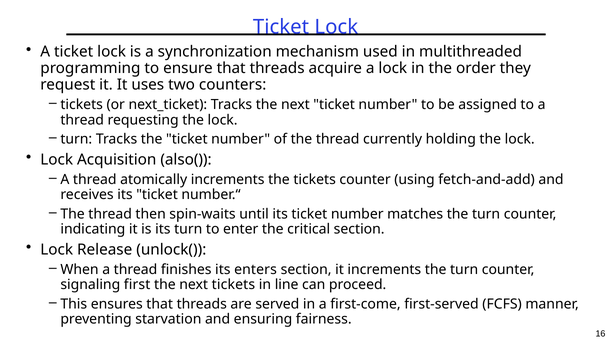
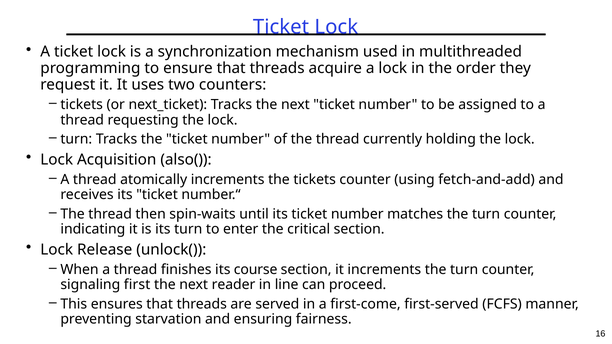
enters: enters -> course
next tickets: tickets -> reader
